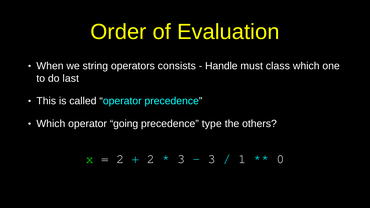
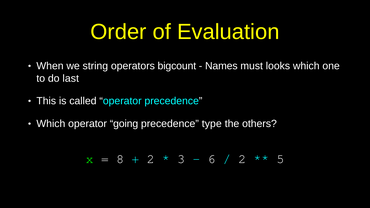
consists: consists -> bigcount
Handle: Handle -> Names
class: class -> looks
2 at (120, 159): 2 -> 8
3 at (212, 159): 3 -> 6
1 at (242, 159): 1 -> 2
0: 0 -> 5
